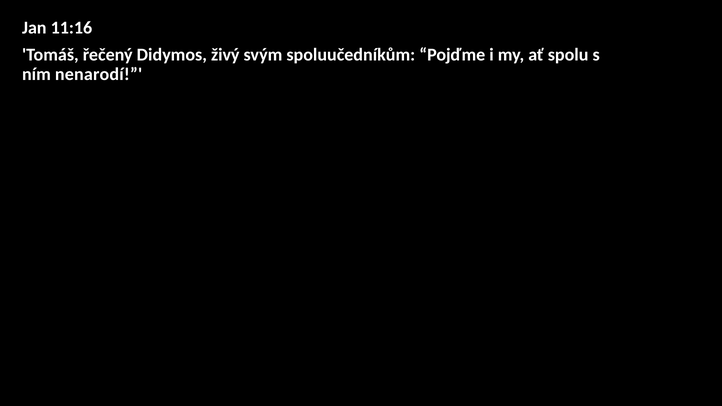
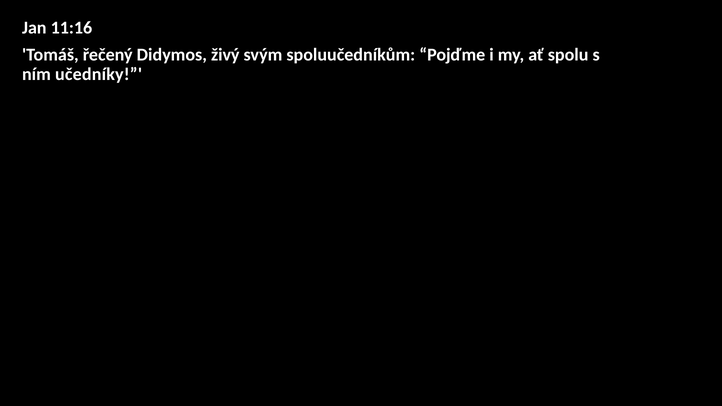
nenarodí: nenarodí -> učedníky
